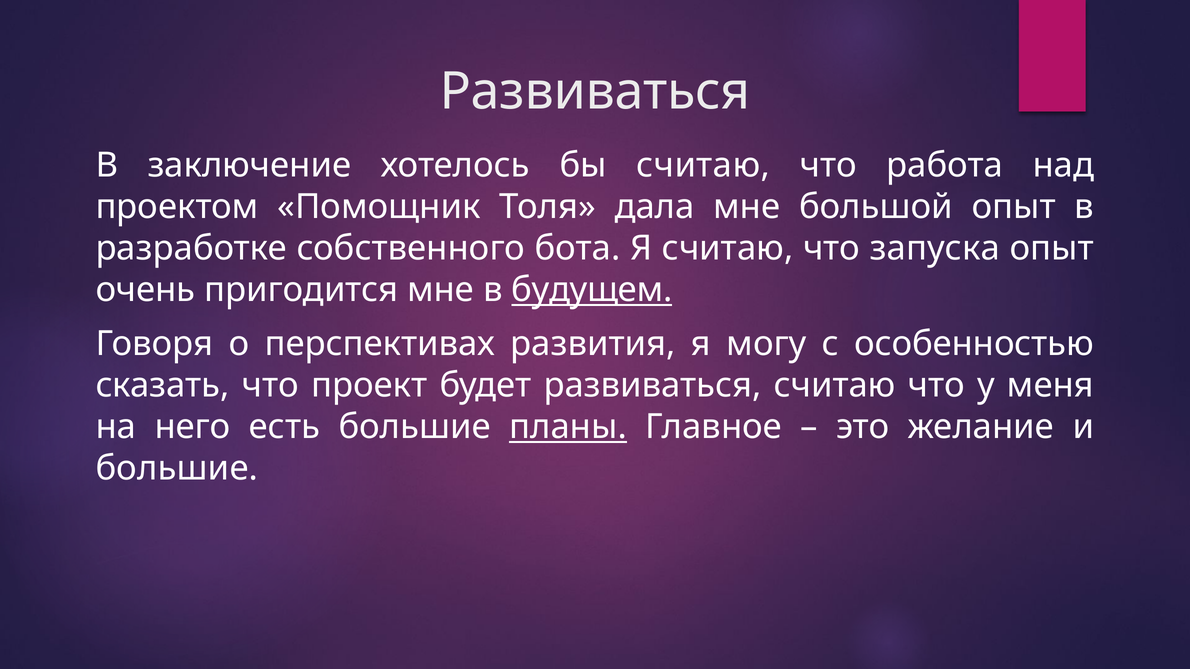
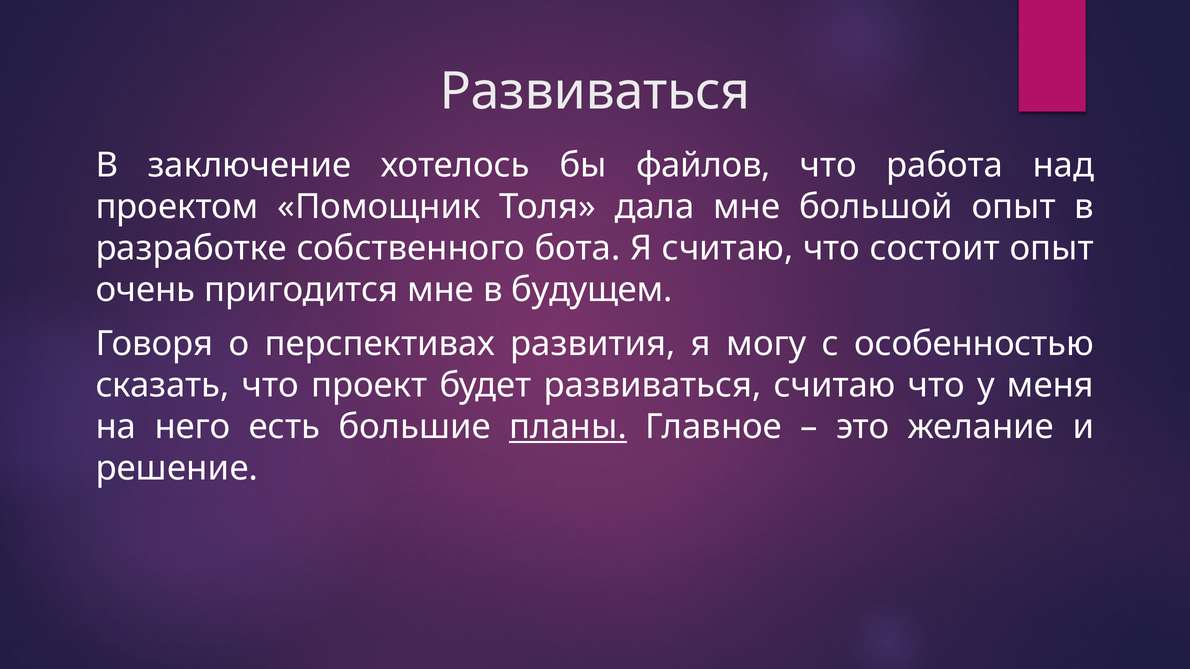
бы считаю: считаю -> файлов
запуска: запуска -> состоит
будущем underline: present -> none
большие at (177, 469): большие -> решение
